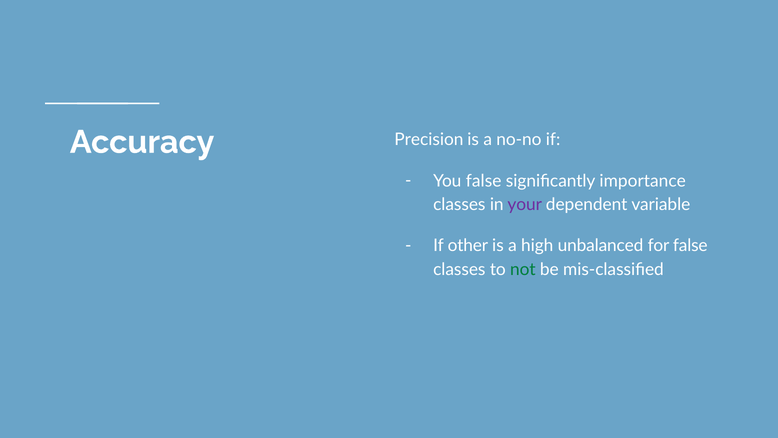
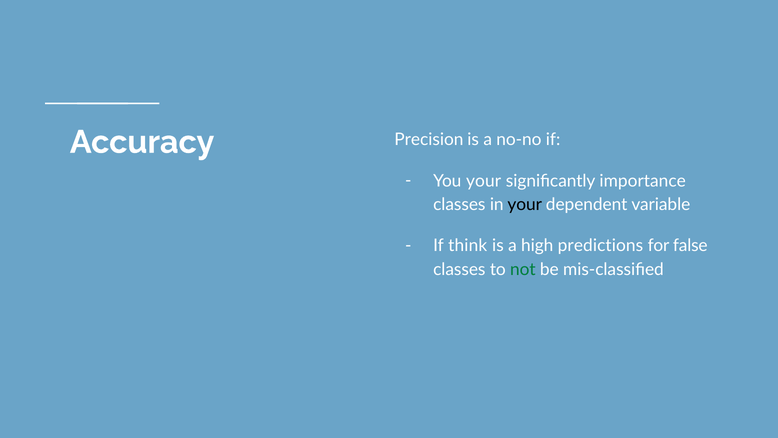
You false: false -> your
your at (525, 204) colour: purple -> black
other: other -> think
unbalanced: unbalanced -> predictions
